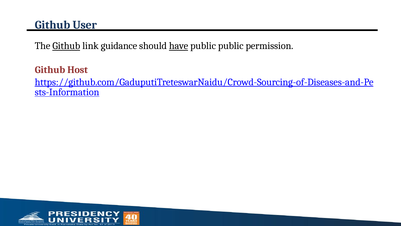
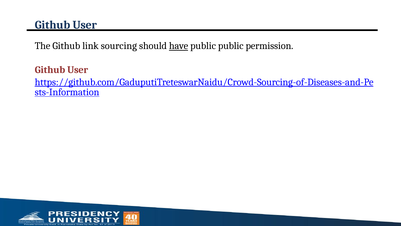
Github at (66, 46) underline: present -> none
guidance: guidance -> sourcing
Host at (78, 70): Host -> User
